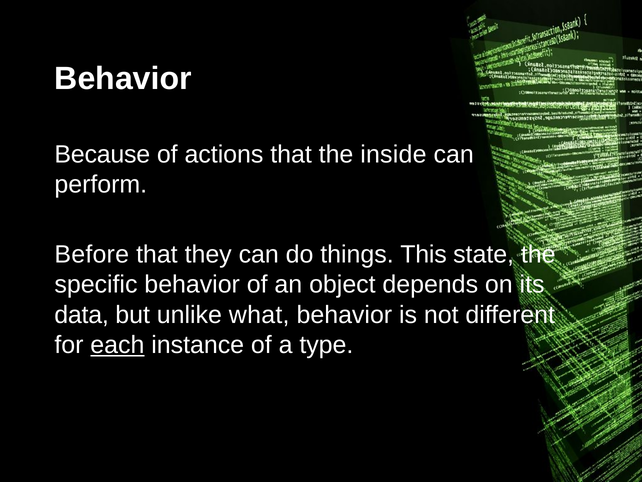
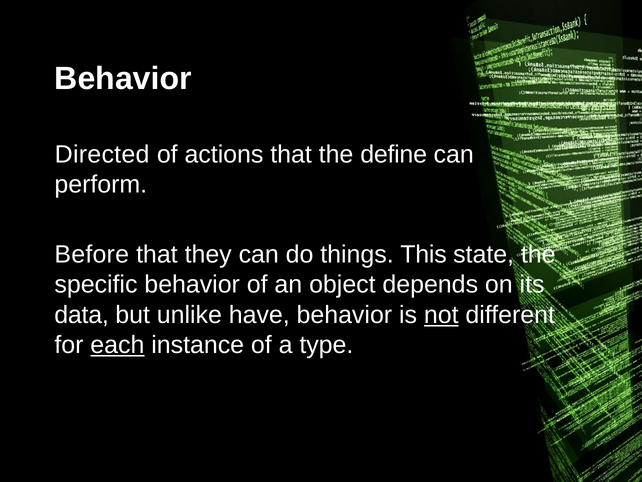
Because: Because -> Directed
inside: inside -> define
what: what -> have
not underline: none -> present
